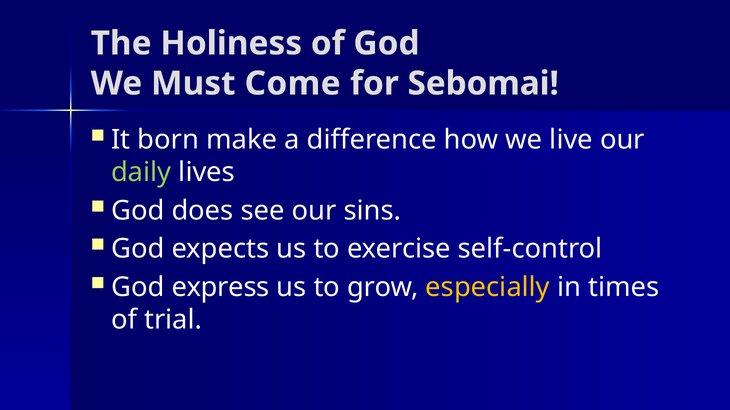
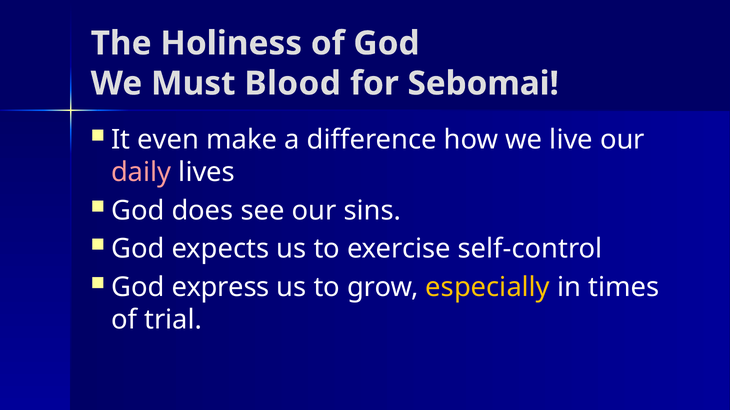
Come: Come -> Blood
born: born -> even
daily colour: light green -> pink
